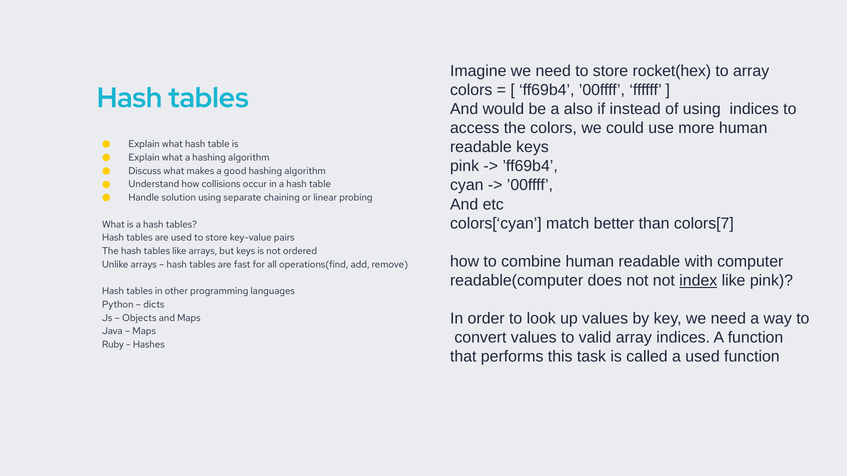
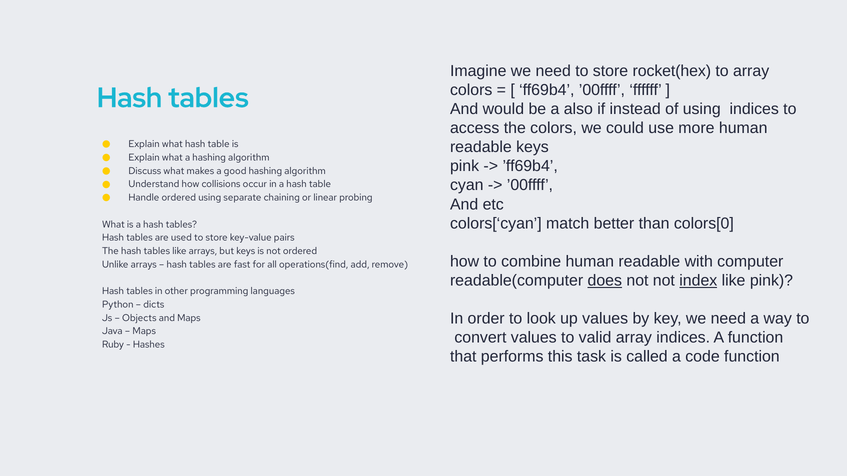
Handle solution: solution -> ordered
colors[7: colors[7 -> colors[0
does underline: none -> present
a used: used -> code
